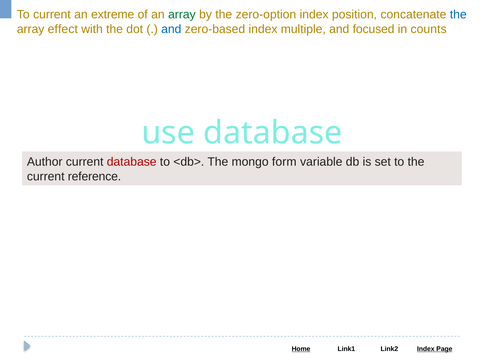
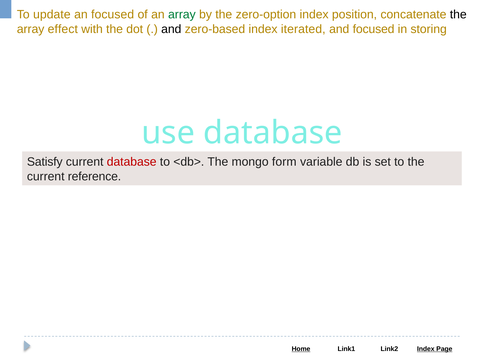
To current: current -> update
an extreme: extreme -> focused
the at (458, 15) colour: blue -> black
and at (171, 29) colour: blue -> black
multiple: multiple -> iterated
counts: counts -> storing
Author: Author -> Satisfy
